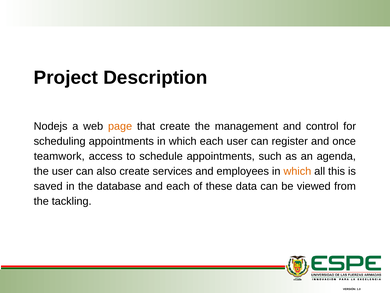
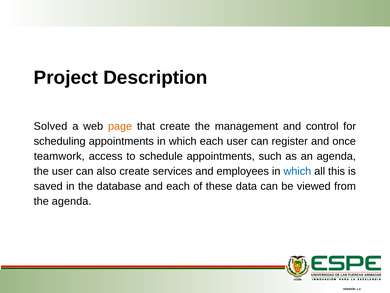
Nodejs: Nodejs -> Solved
which at (297, 171) colour: orange -> blue
the tackling: tackling -> agenda
